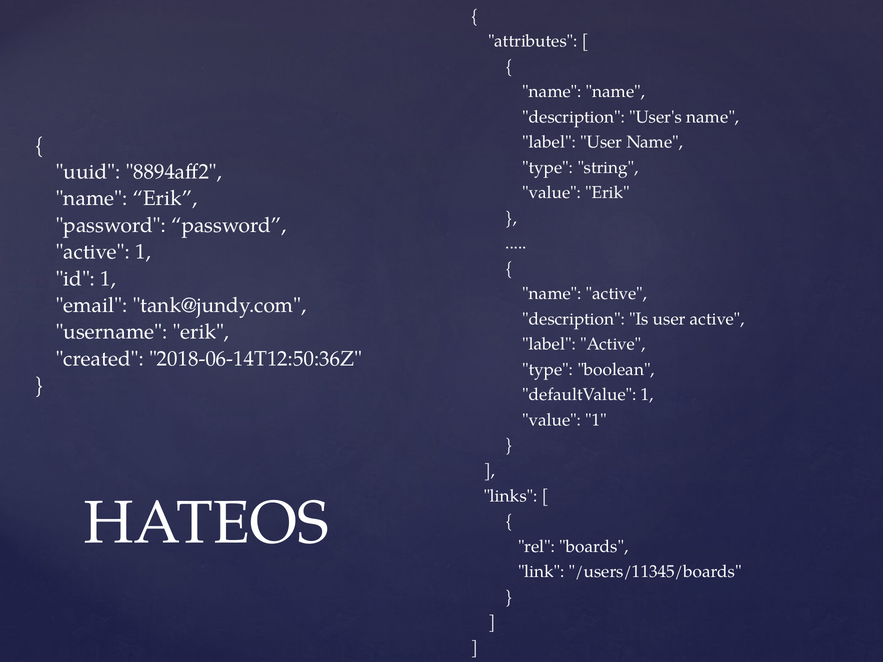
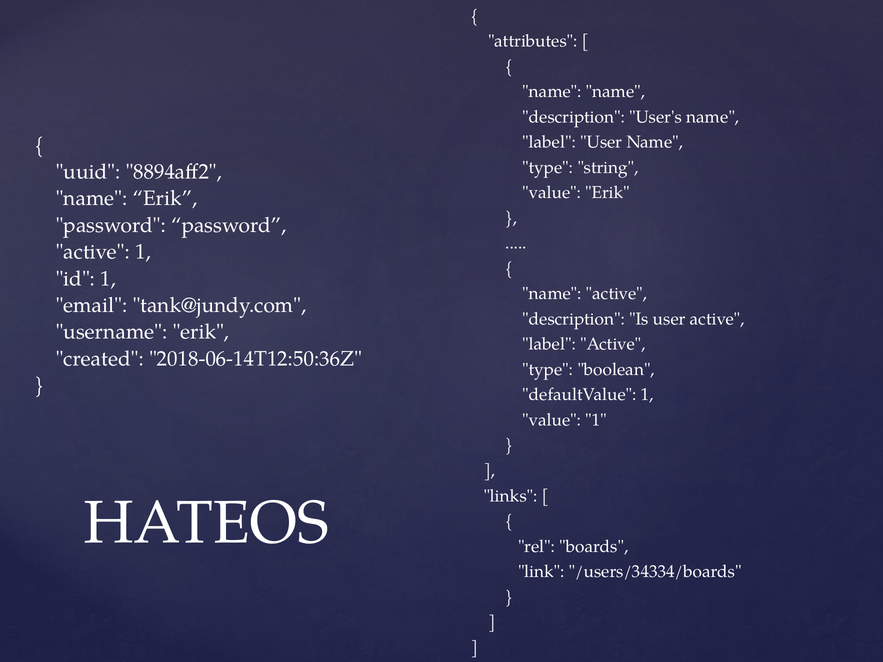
/users/11345/boards: /users/11345/boards -> /users/34334/boards
